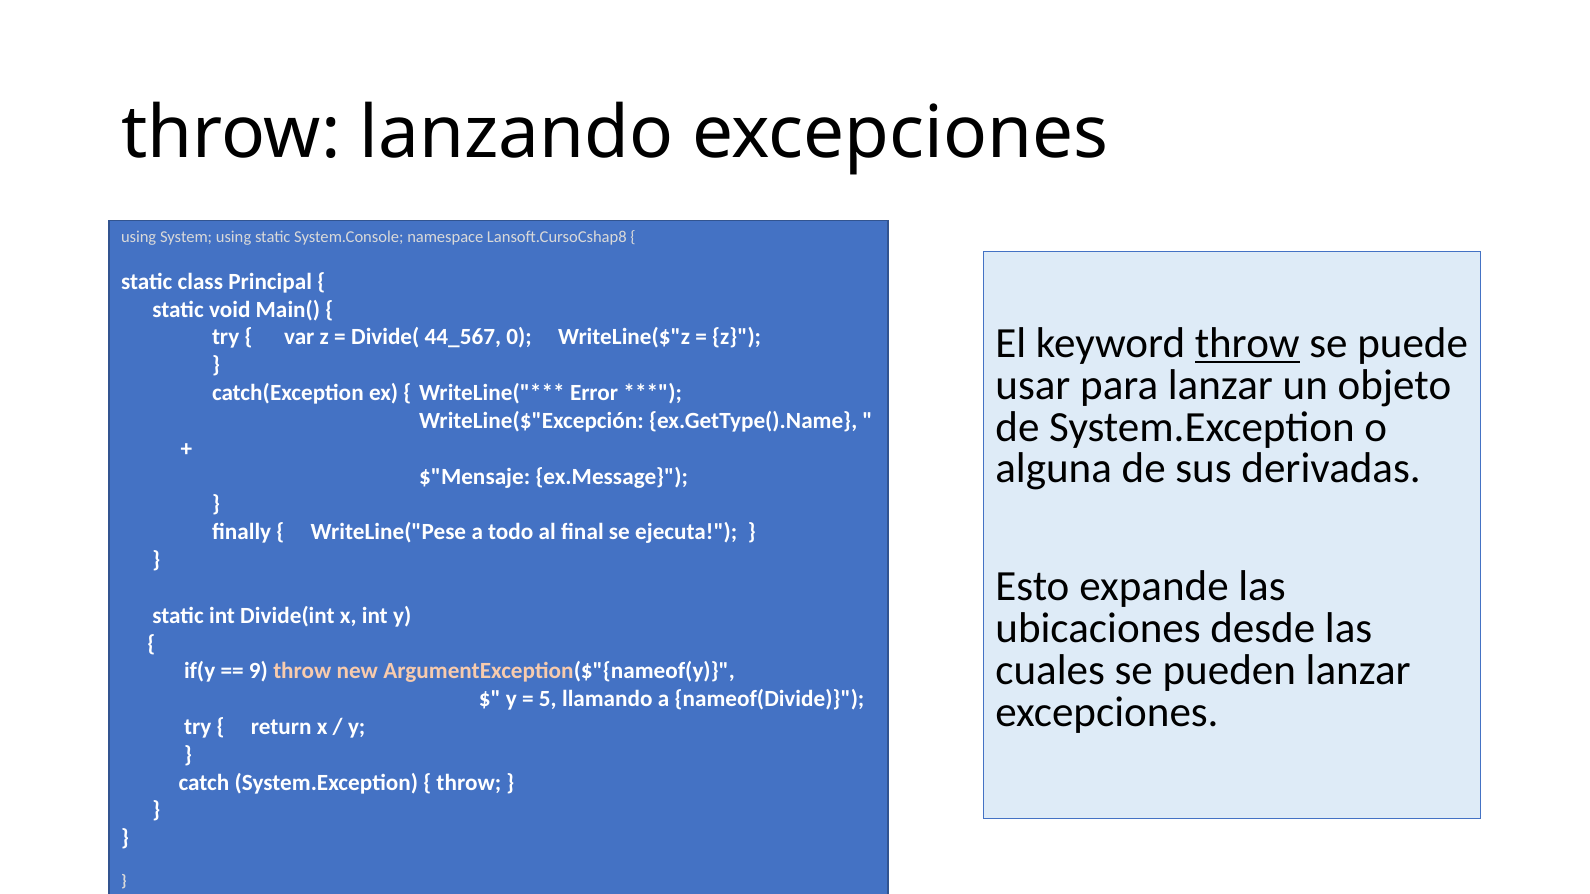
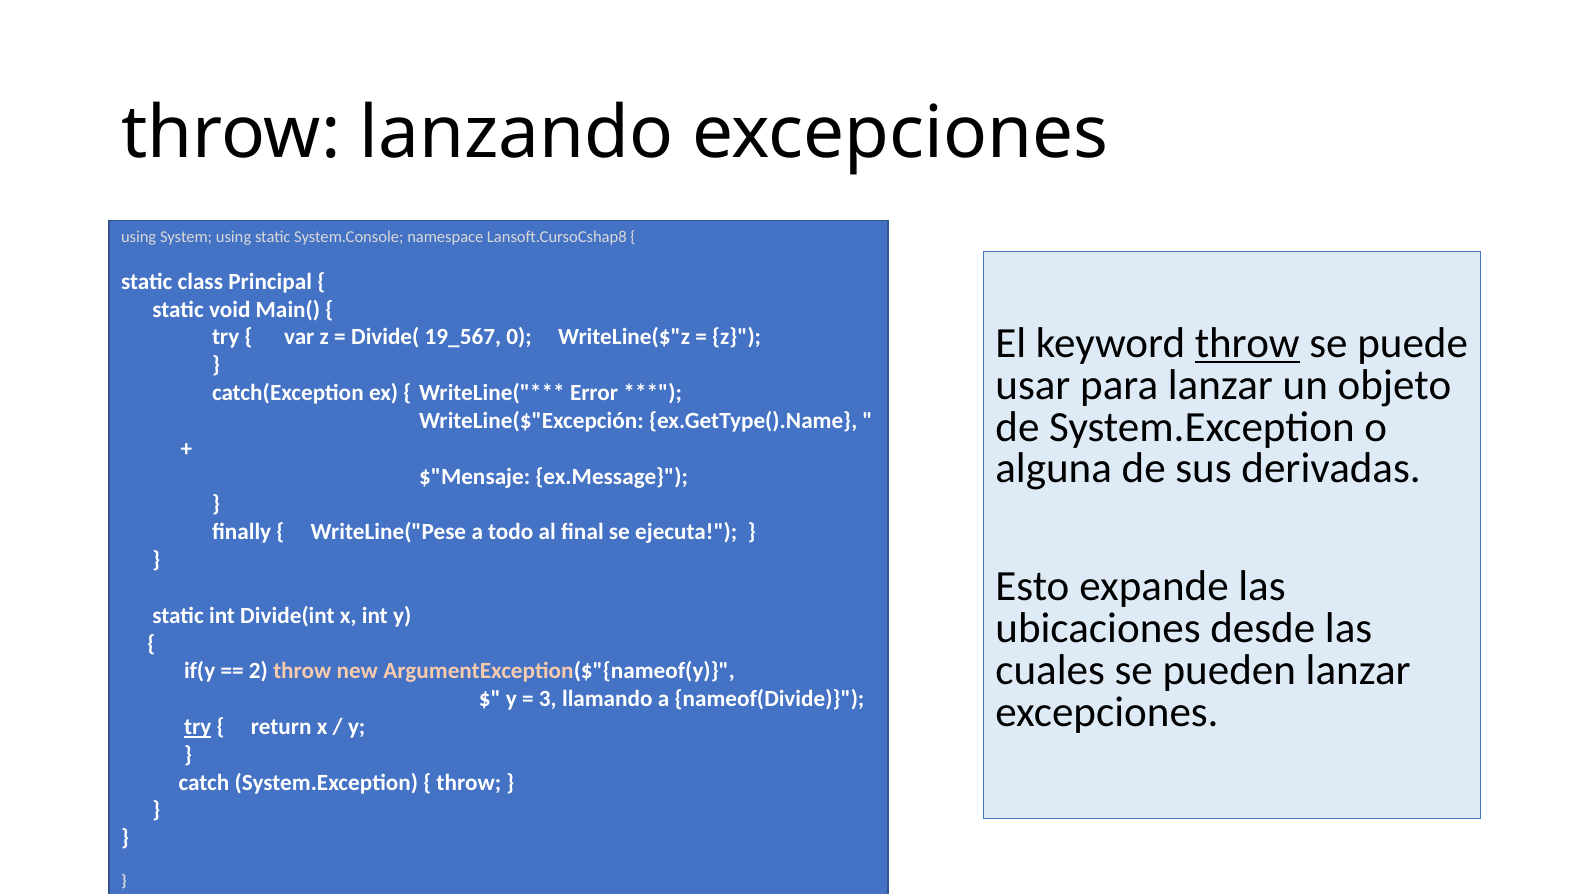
44_567: 44_567 -> 19_567
9: 9 -> 2
5: 5 -> 3
try at (198, 727) underline: none -> present
